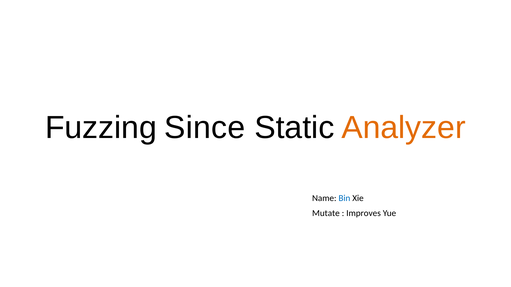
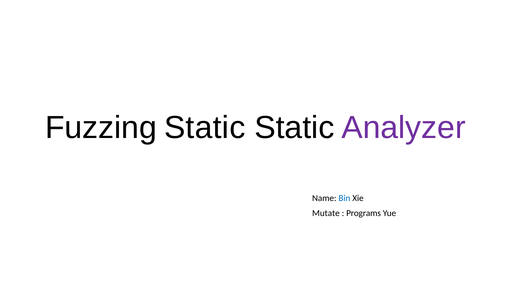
Fuzzing Since: Since -> Static
Analyzer colour: orange -> purple
Improves: Improves -> Programs
